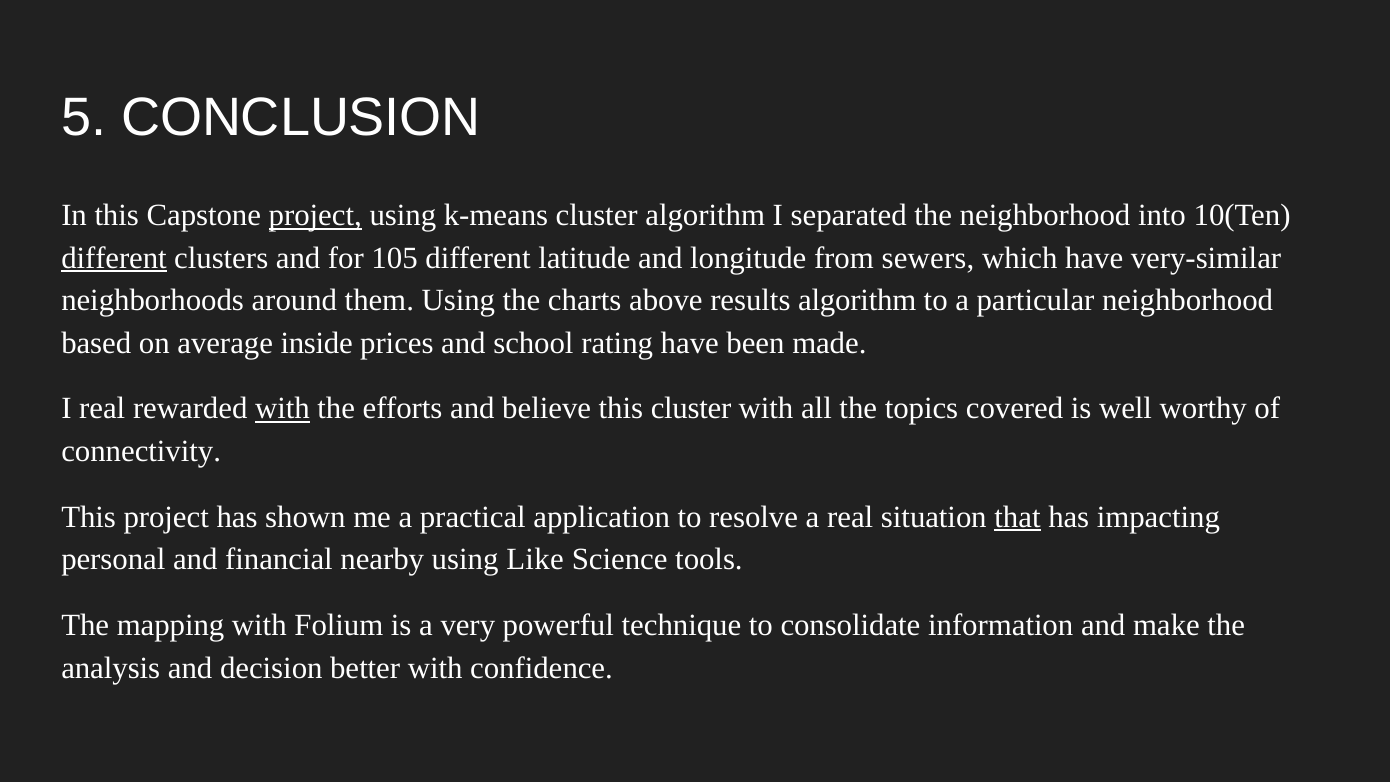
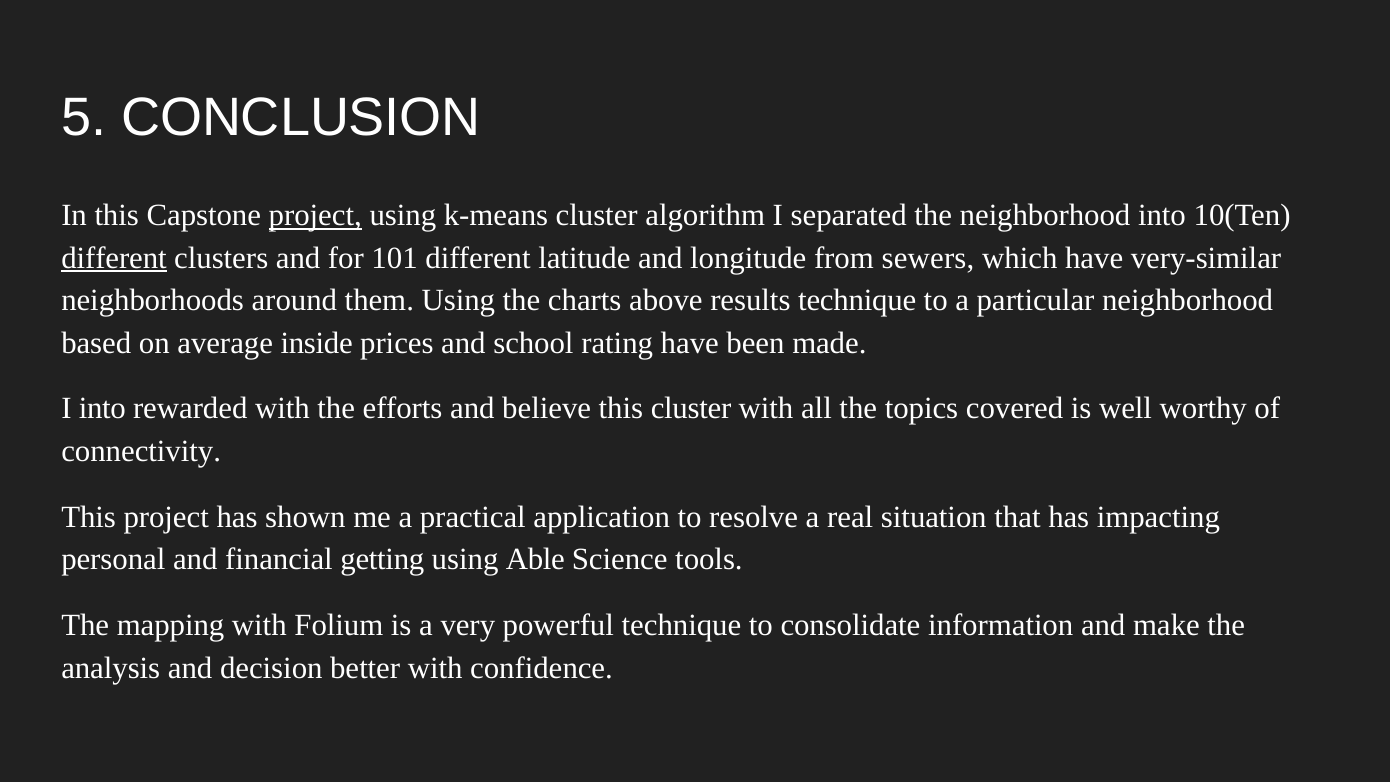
105: 105 -> 101
results algorithm: algorithm -> technique
I real: real -> into
with at (283, 409) underline: present -> none
that underline: present -> none
nearby: nearby -> getting
Like: Like -> Able
